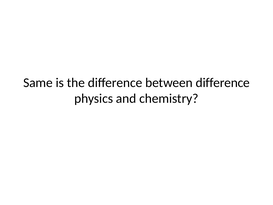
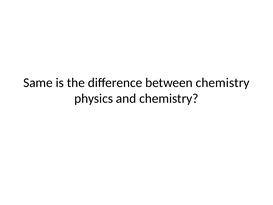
between difference: difference -> chemistry
